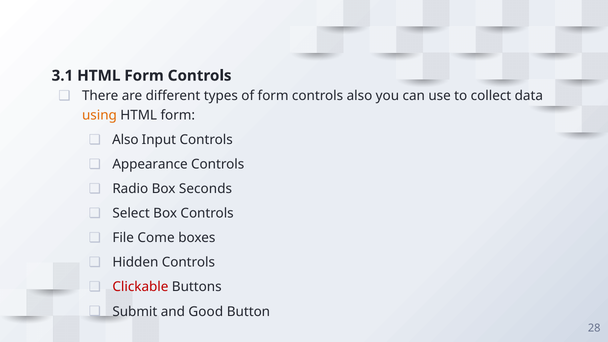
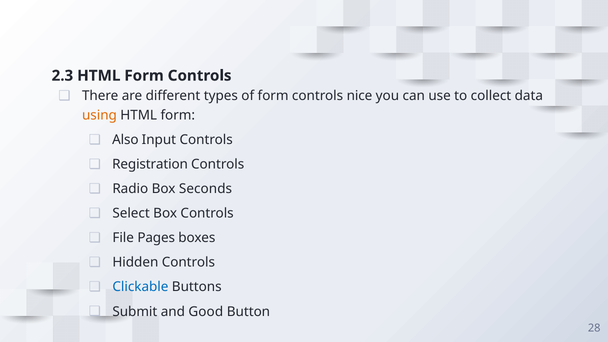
3.1: 3.1 -> 2.3
controls also: also -> nice
Appearance: Appearance -> Registration
Come: Come -> Pages
Clickable colour: red -> blue
